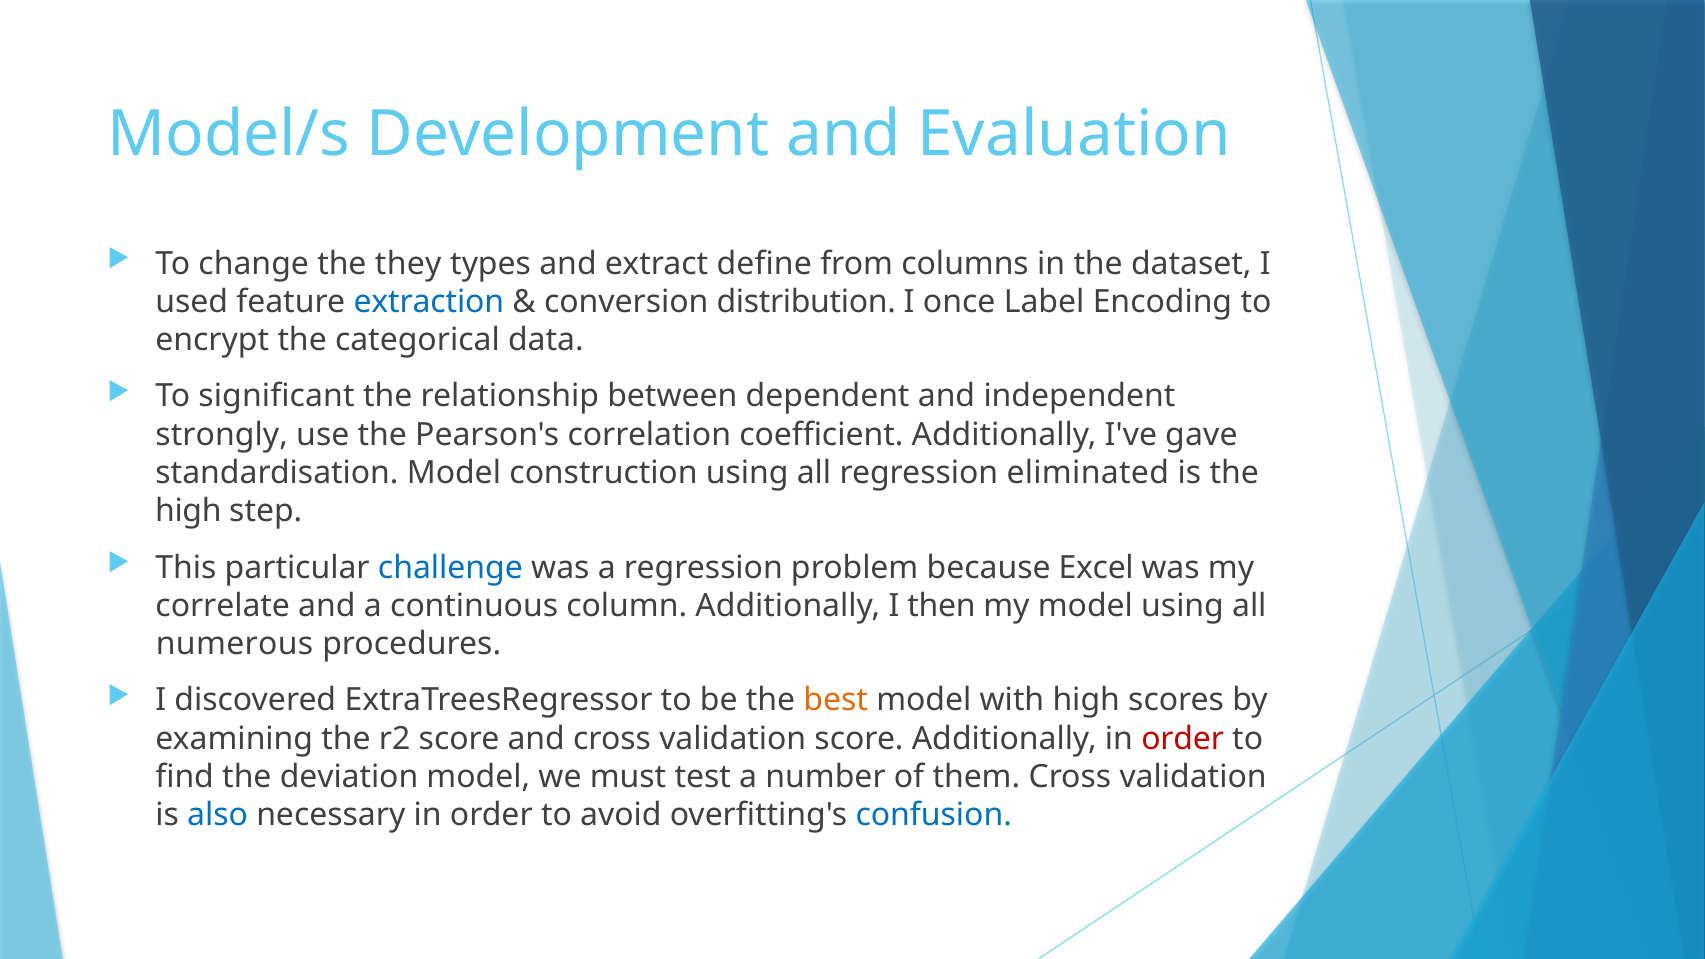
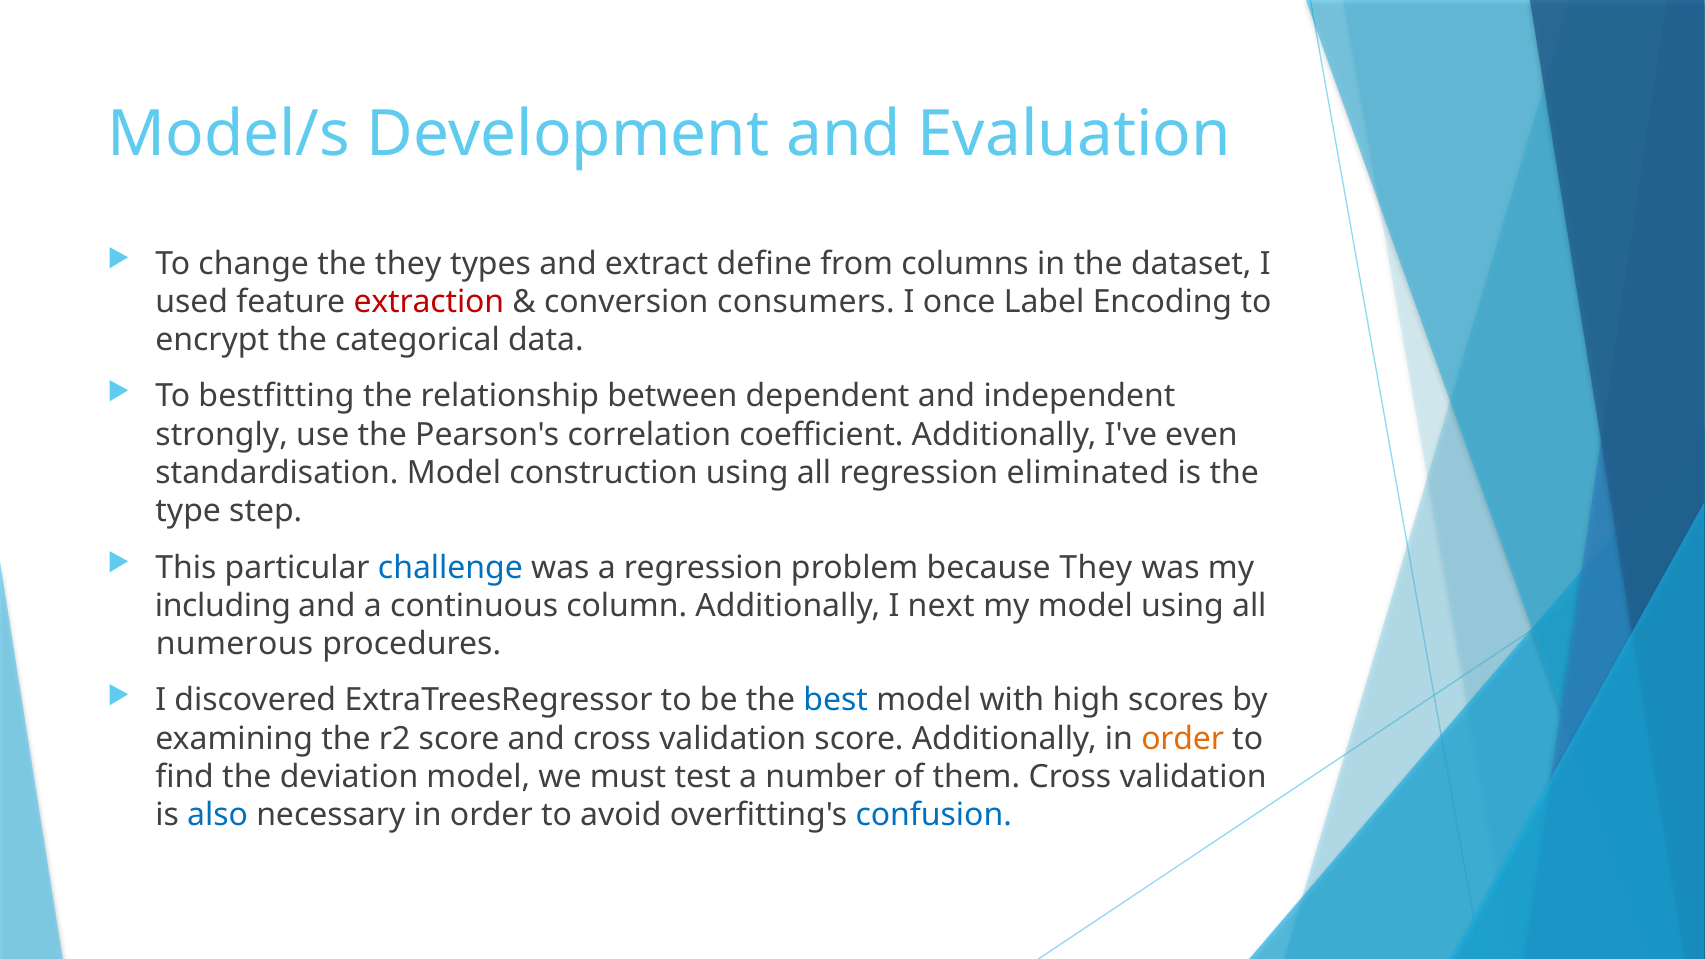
extraction colour: blue -> red
distribution: distribution -> consumers
significant: significant -> bestfitting
gave: gave -> even
high at (188, 511): high -> type
because Excel: Excel -> They
correlate: correlate -> including
then: then -> next
best colour: orange -> blue
order at (1183, 739) colour: red -> orange
